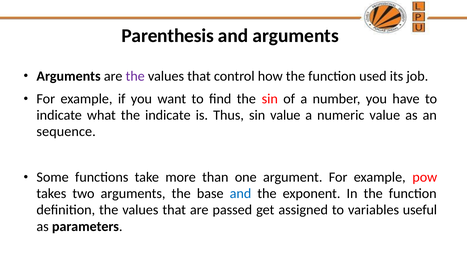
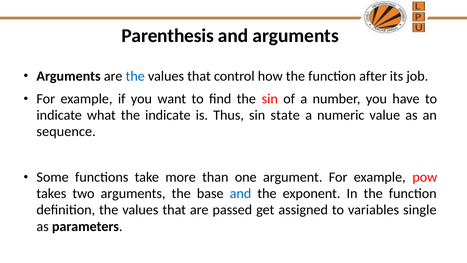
the at (135, 76) colour: purple -> blue
used: used -> after
sin value: value -> state
useful: useful -> single
